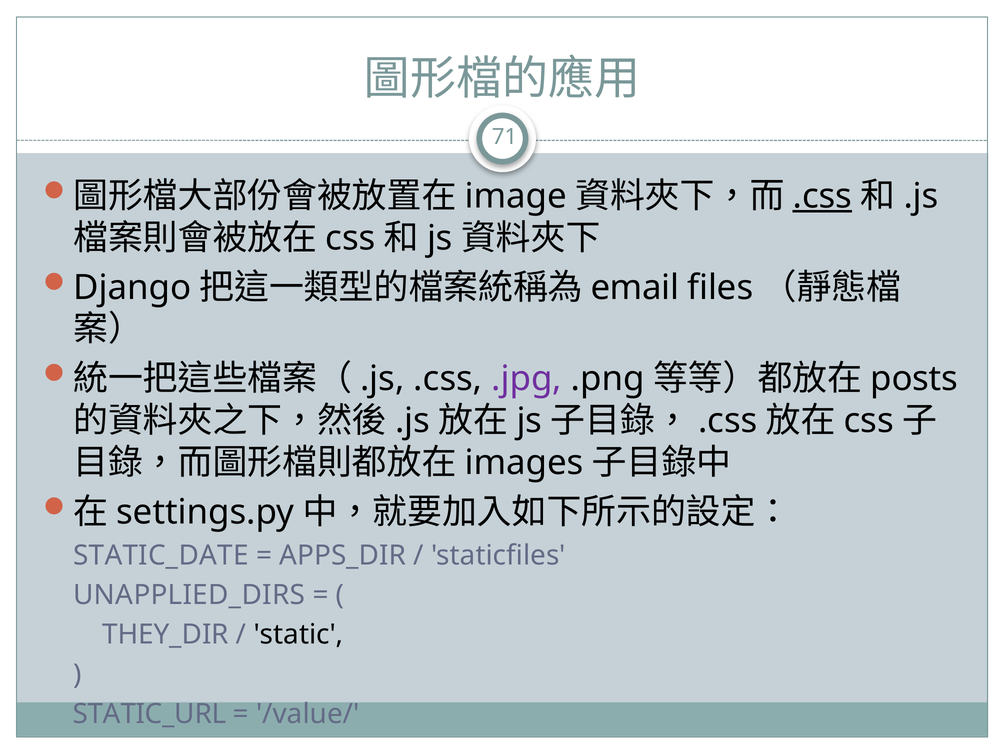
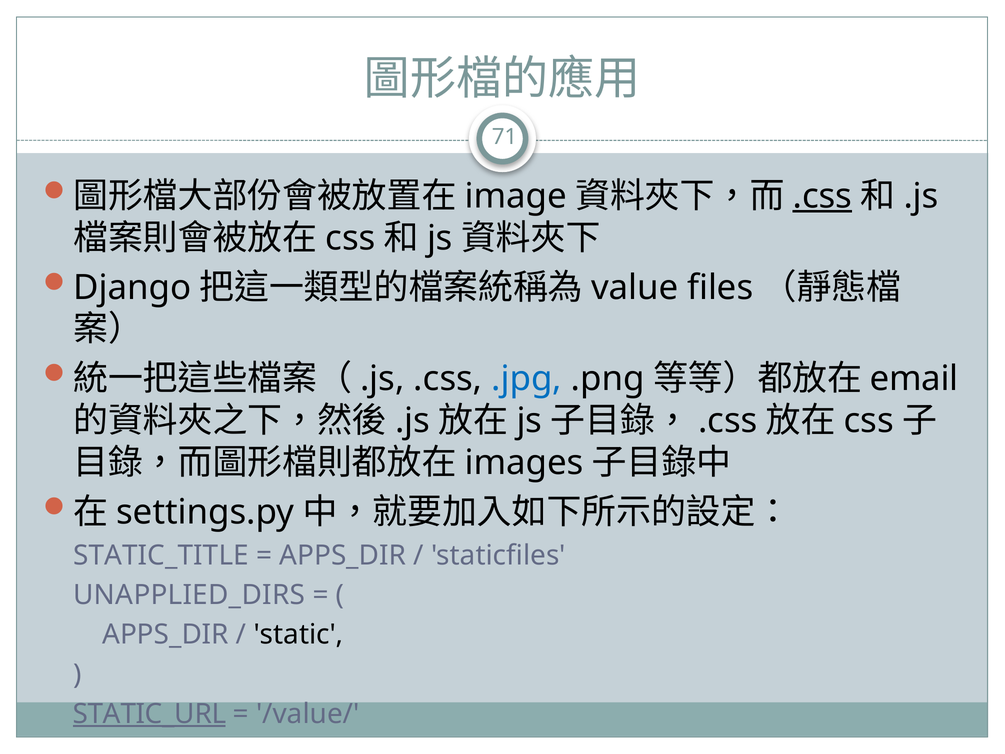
email: email -> value
.jpg colour: purple -> blue
posts: posts -> email
STATIC_DATE: STATIC_DATE -> STATIC_TITLE
THEY_DIR at (165, 634): THEY_DIR -> APPS_DIR
STATIC_URL underline: none -> present
